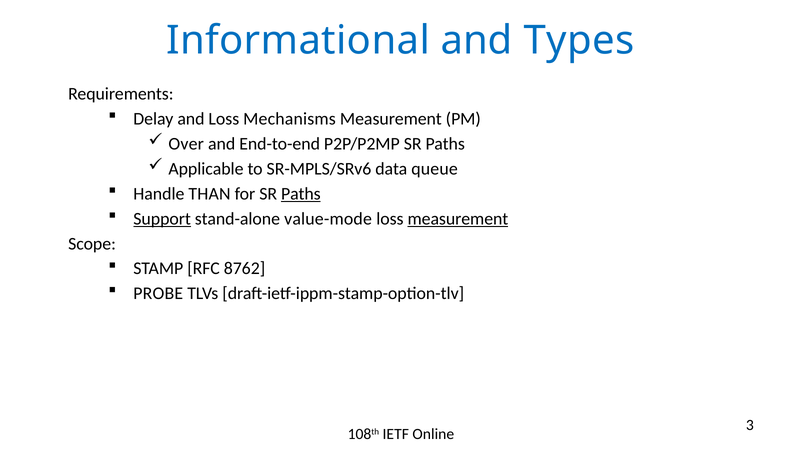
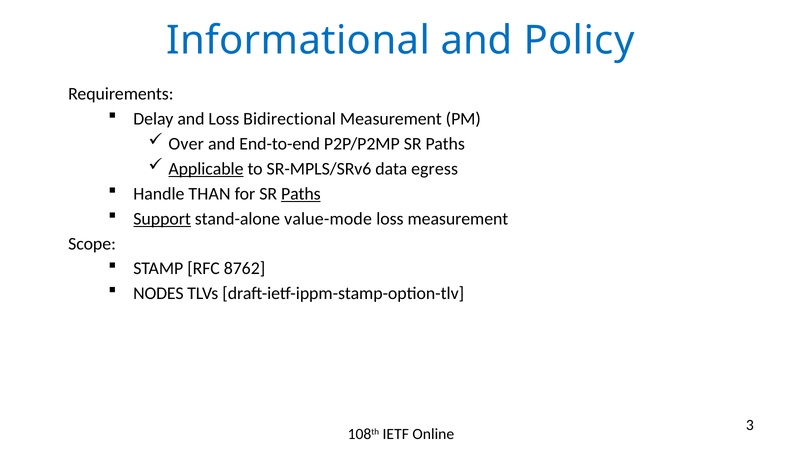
Types: Types -> Policy
Mechanisms: Mechanisms -> Bidirectional
Applicable underline: none -> present
queue: queue -> egress
measurement at (458, 219) underline: present -> none
PROBE: PROBE -> NODES
